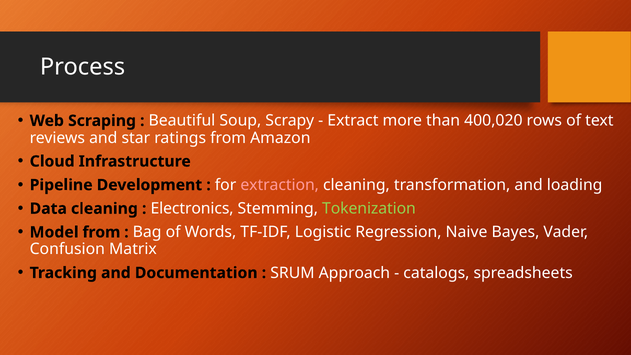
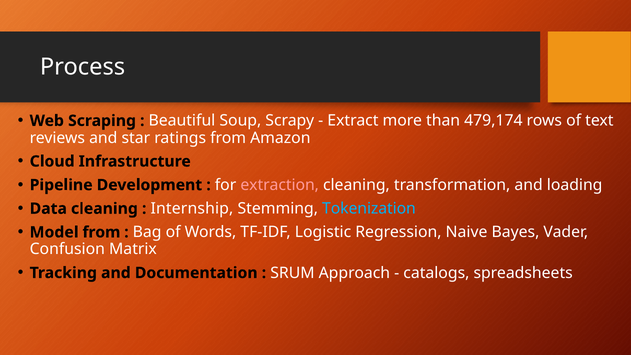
400,020: 400,020 -> 479,174
Electronics: Electronics -> Internship
Tokenization colour: light green -> light blue
